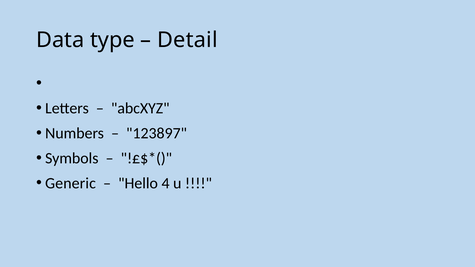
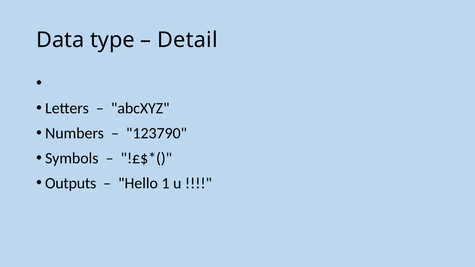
123897: 123897 -> 123790
Generic: Generic -> Outputs
4: 4 -> 1
